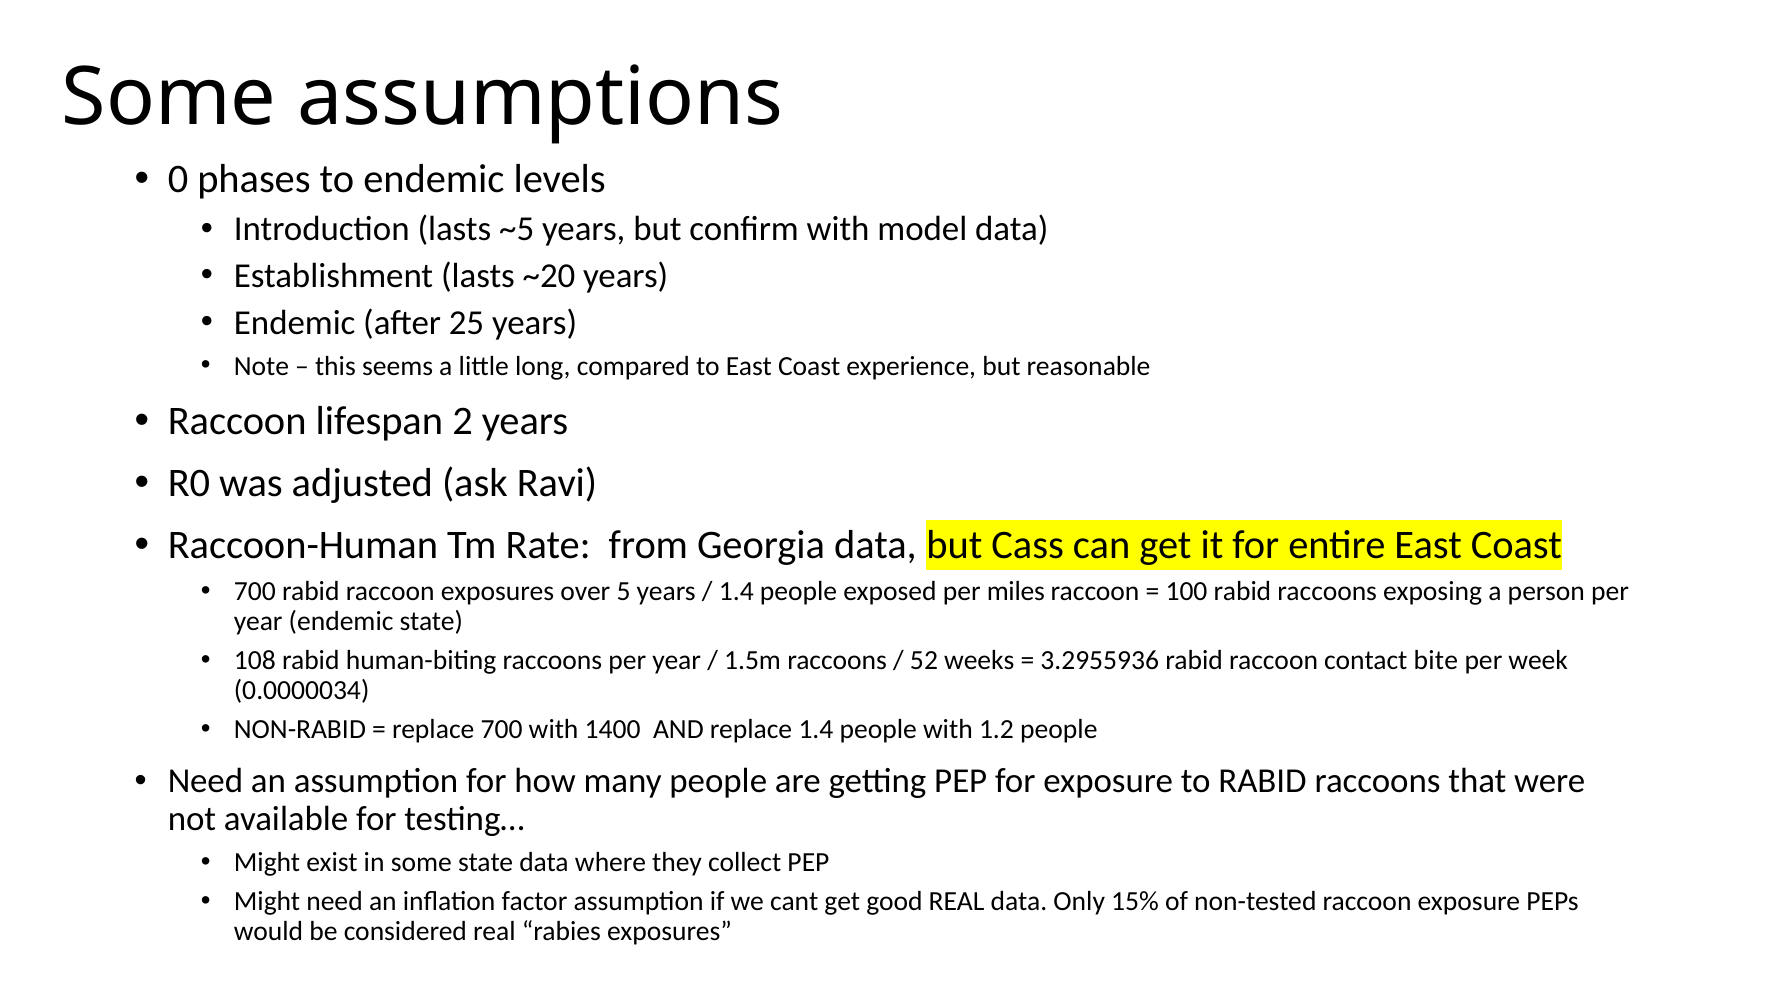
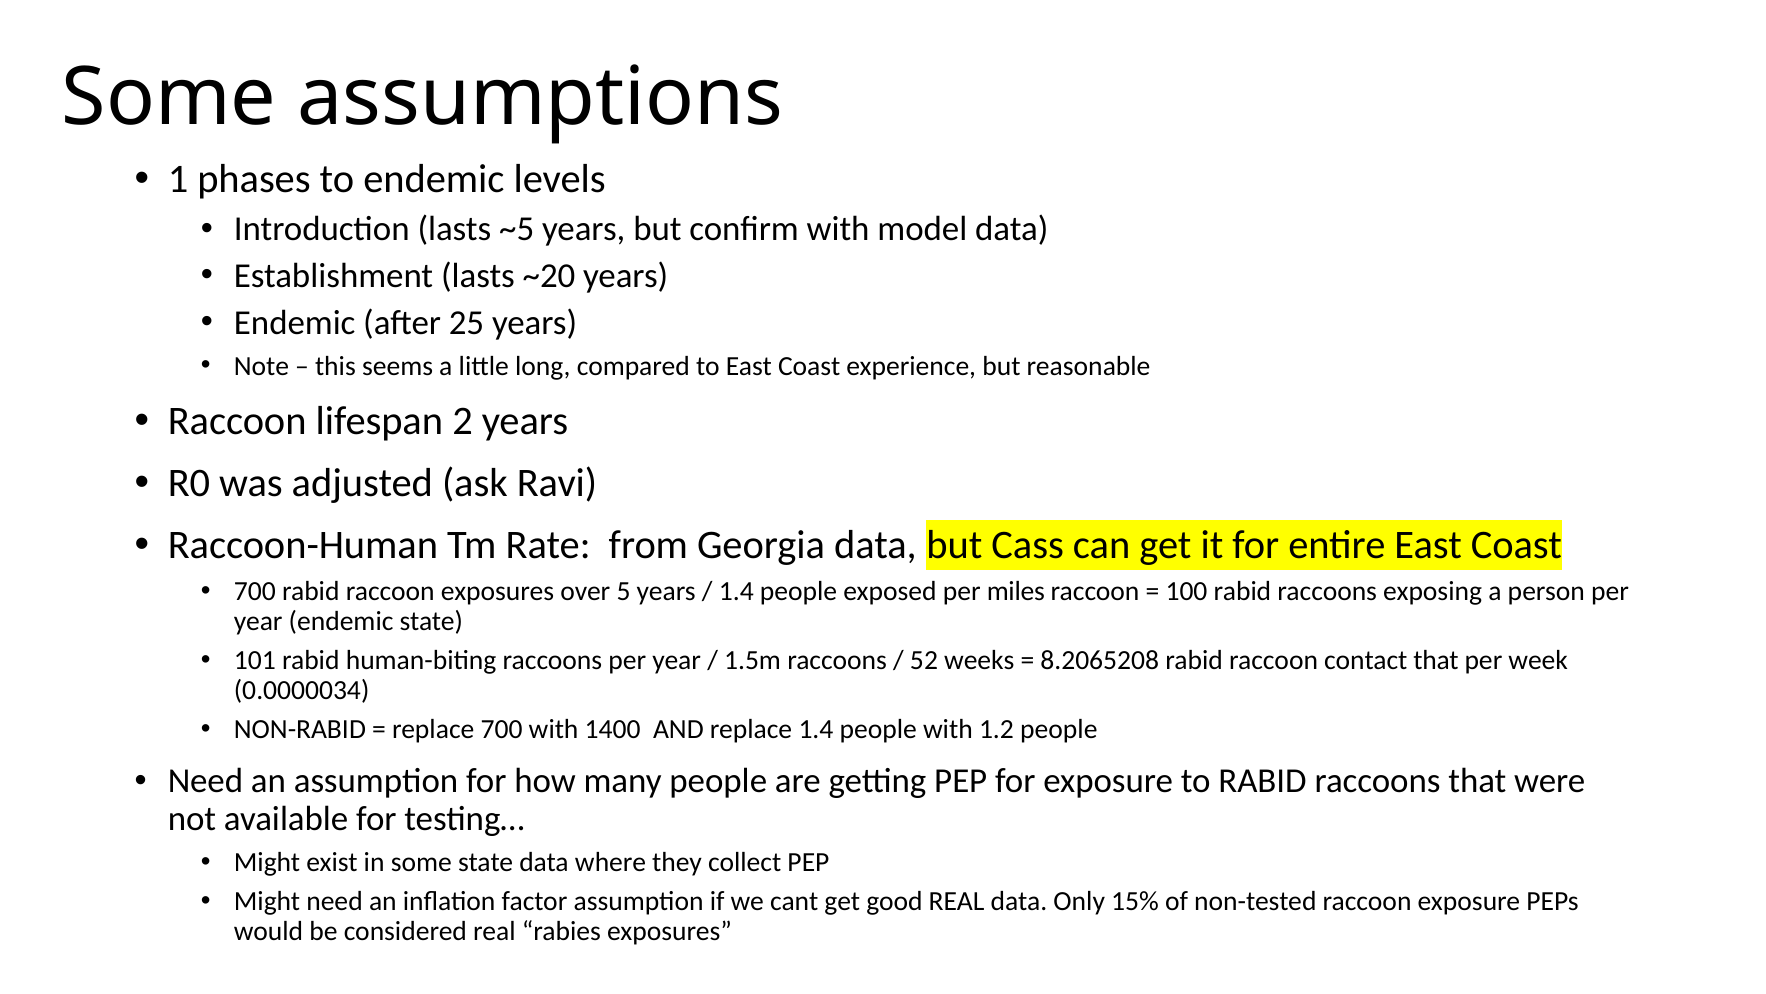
0: 0 -> 1
108: 108 -> 101
3.2955936: 3.2955936 -> 8.2065208
contact bite: bite -> that
